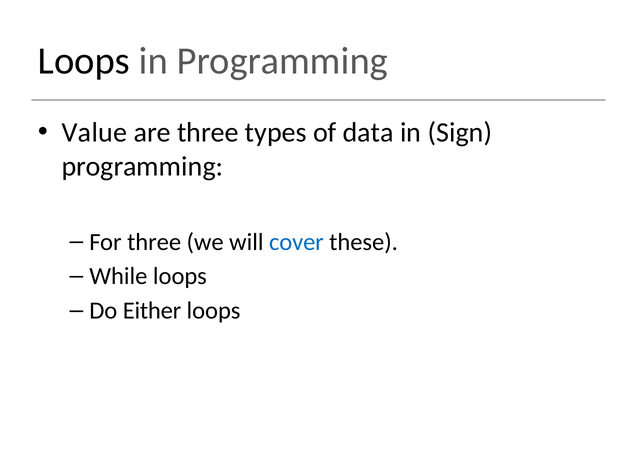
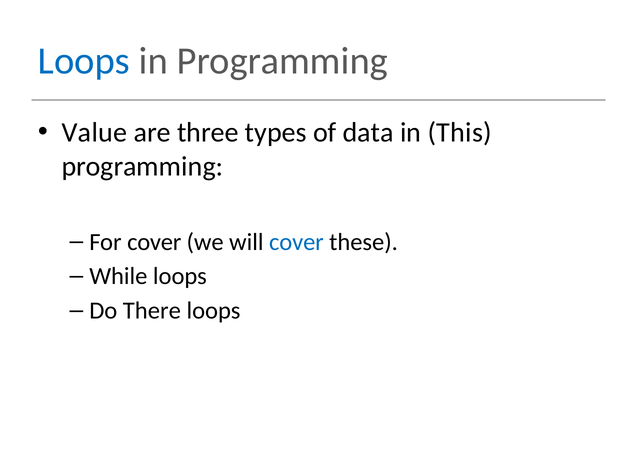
Loops at (84, 61) colour: black -> blue
Sign: Sign -> This
For three: three -> cover
Either: Either -> There
